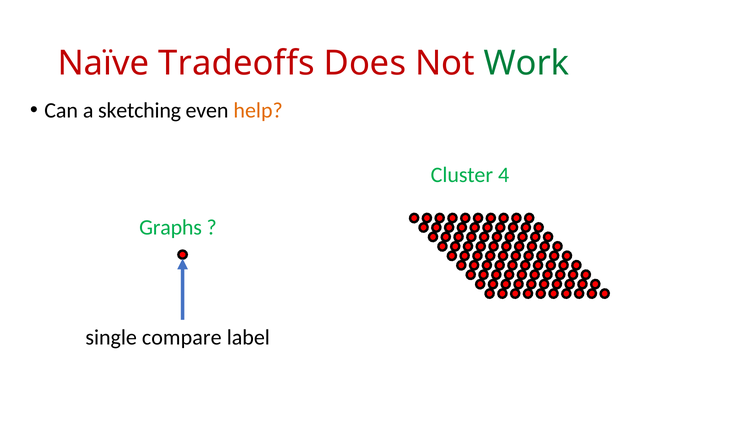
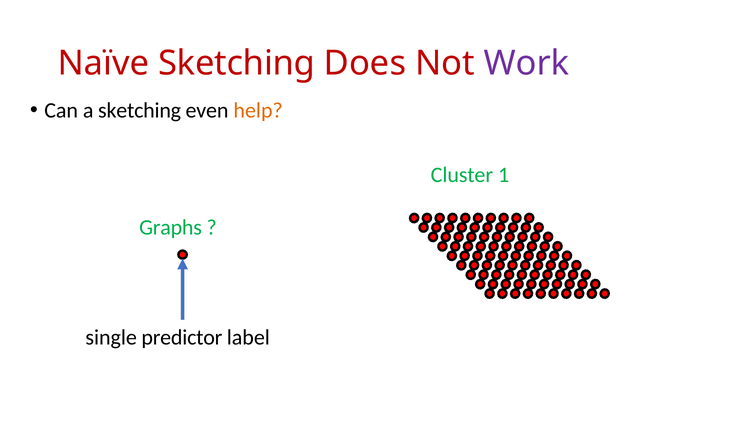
Naïve Tradeoffs: Tradeoffs -> Sketching
Work colour: green -> purple
4: 4 -> 1
compare: compare -> predictor
